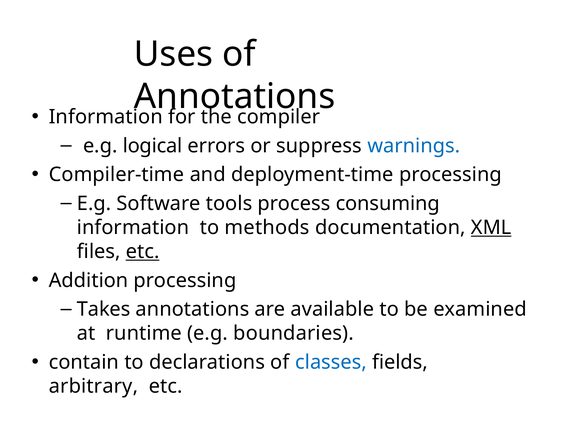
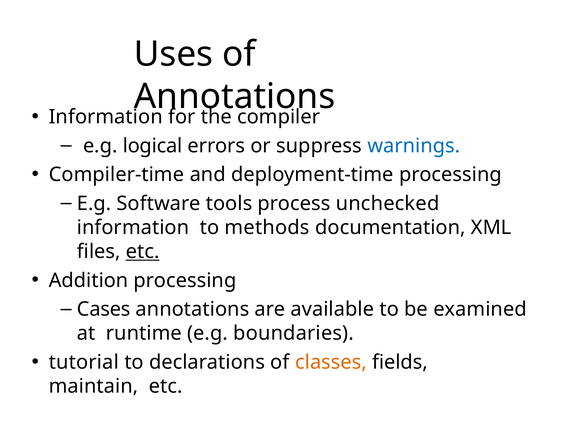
consuming: consuming -> unchecked
XML underline: present -> none
Takes: Takes -> Cases
contain: contain -> tutorial
classes colour: blue -> orange
arbitrary: arbitrary -> maintain
